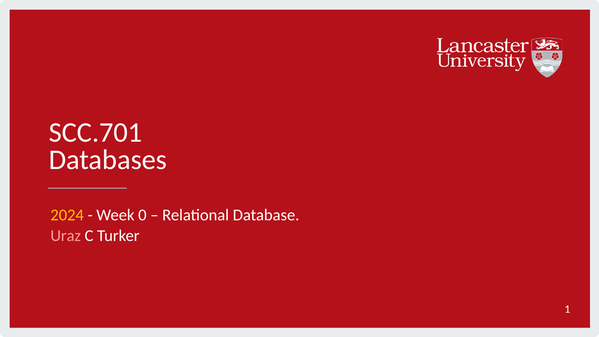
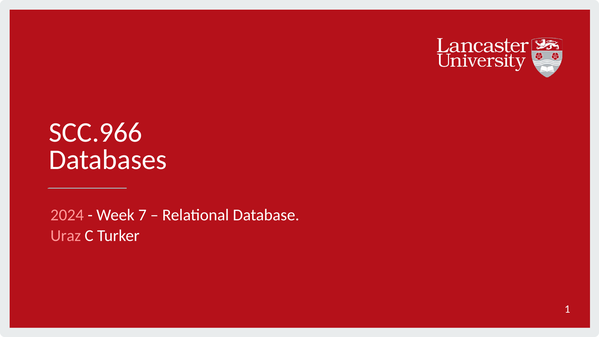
SCC.701: SCC.701 -> SCC.966
2024 colour: yellow -> pink
0: 0 -> 7
